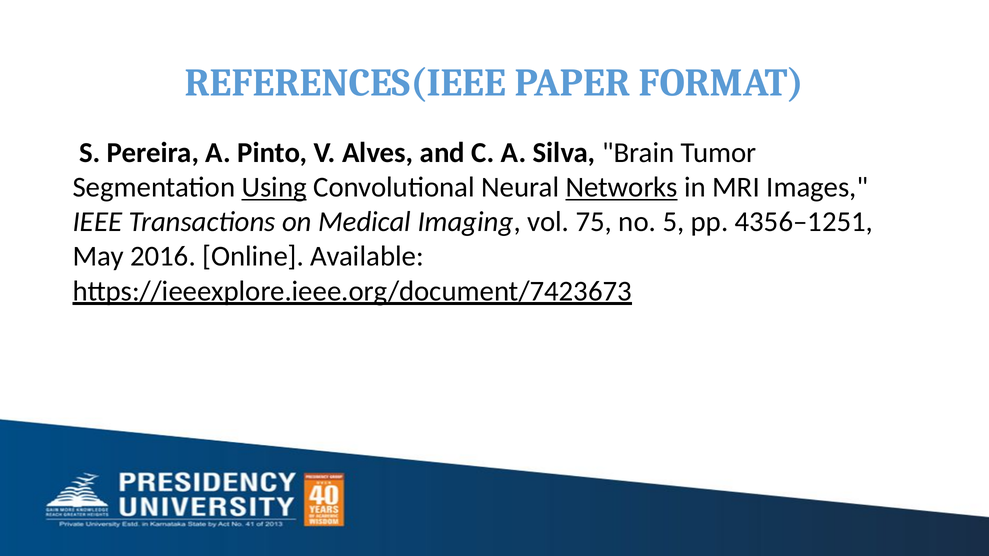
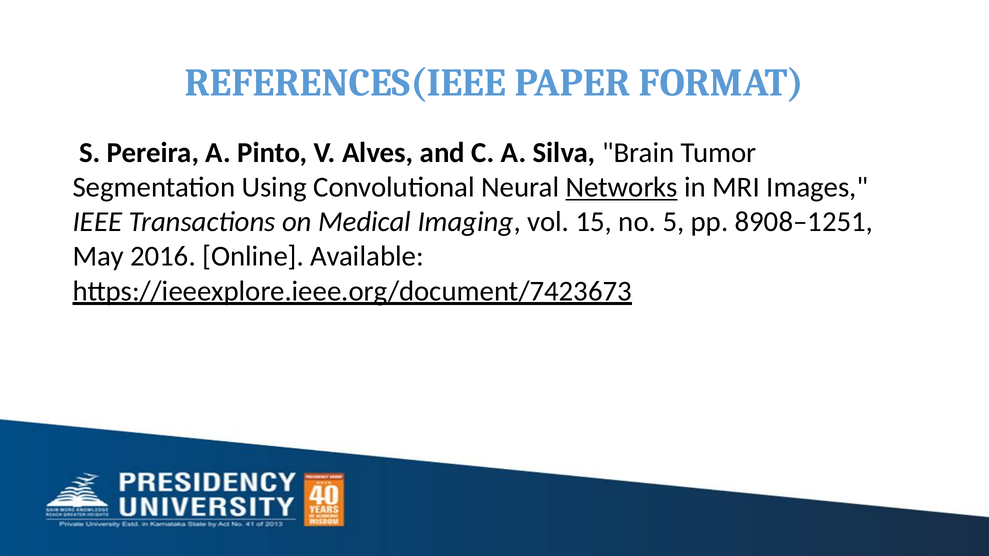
Using underline: present -> none
75: 75 -> 15
4356–1251: 4356–1251 -> 8908–1251
